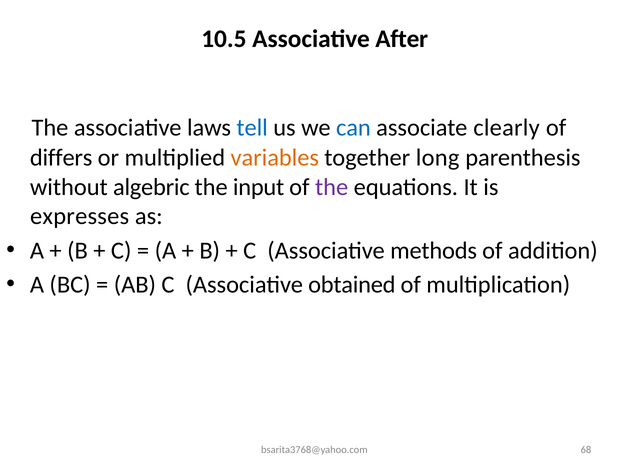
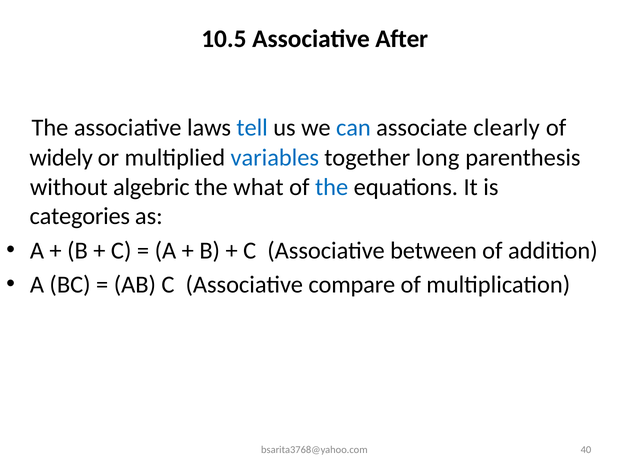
differs: differs -> widely
variables colour: orange -> blue
input: input -> what
the at (332, 187) colour: purple -> blue
expresses: expresses -> categories
methods: methods -> between
obtained: obtained -> compare
68: 68 -> 40
